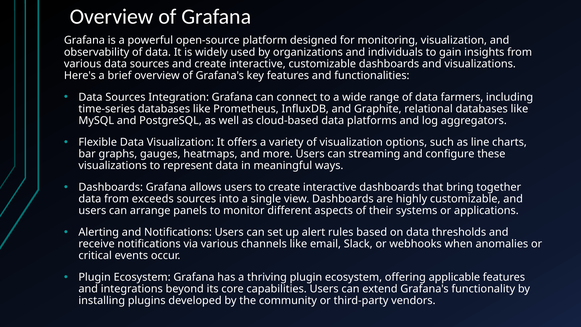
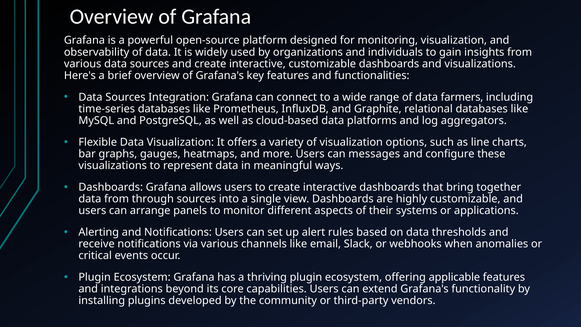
streaming: streaming -> messages
exceeds: exceeds -> through
